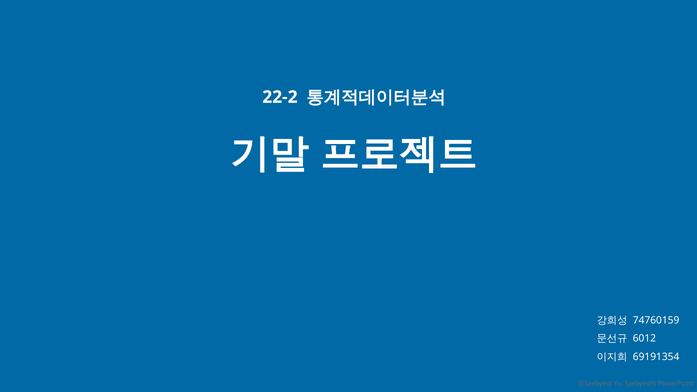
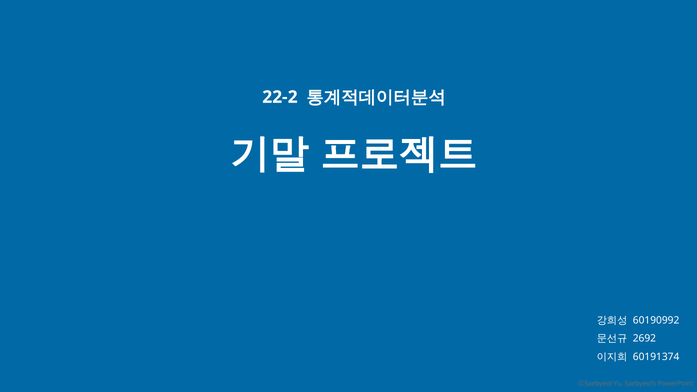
74760159: 74760159 -> 60190992
6012: 6012 -> 2692
69191354: 69191354 -> 60191374
